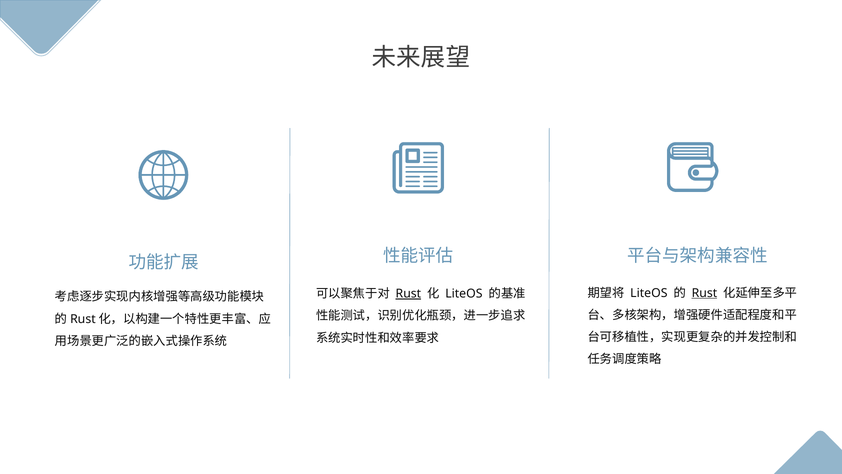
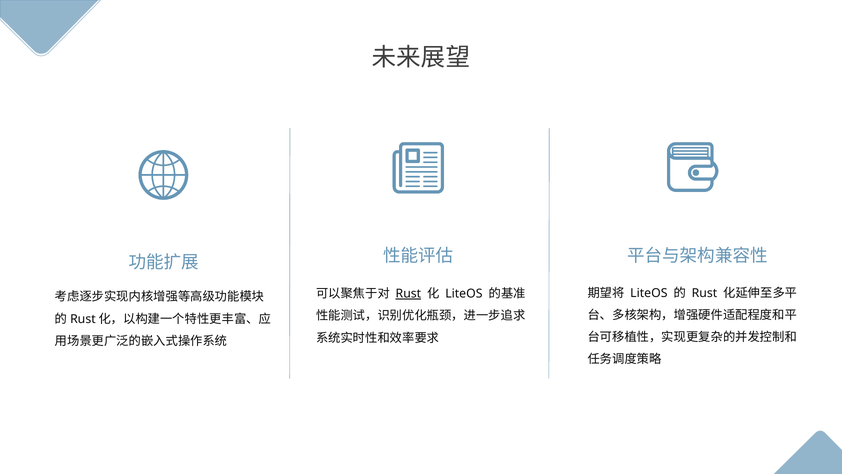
Rust at (704, 293) underline: present -> none
